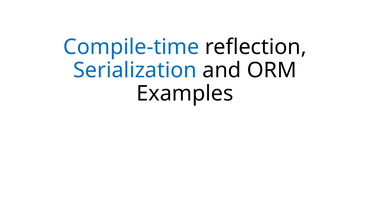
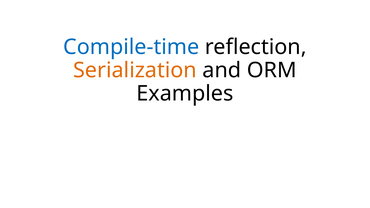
Serialization colour: blue -> orange
